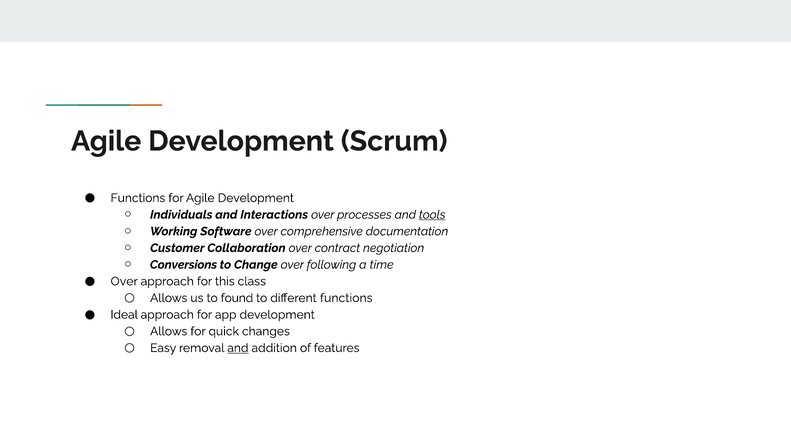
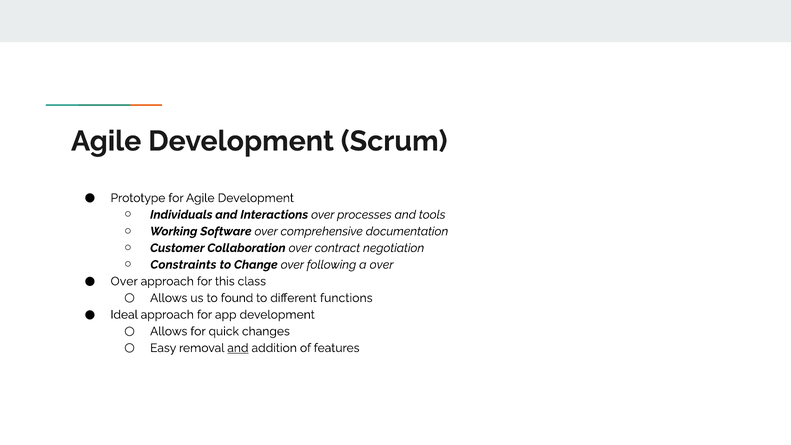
Functions at (138, 198): Functions -> Prototype
tools underline: present -> none
Conversions: Conversions -> Constraints
a time: time -> over
